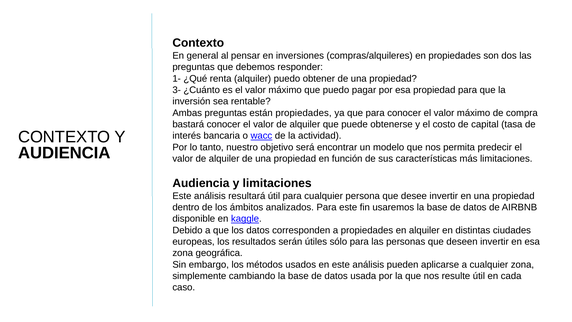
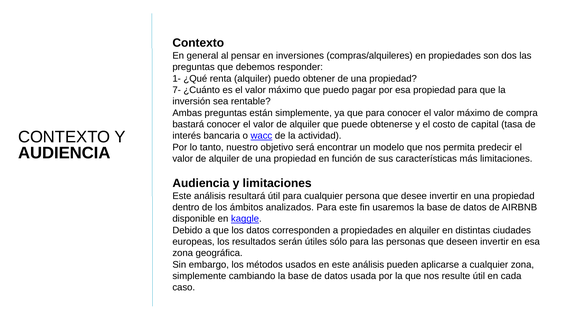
3-: 3- -> 7-
están propiedades: propiedades -> simplemente
